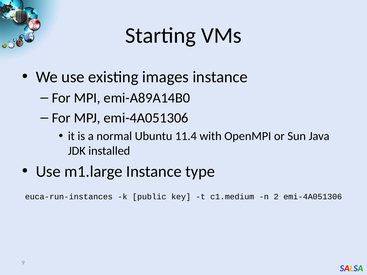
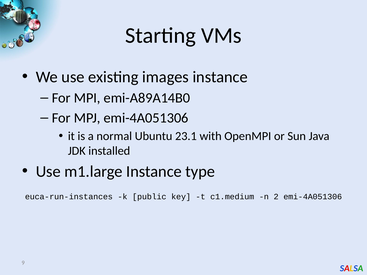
11.4: 11.4 -> 23.1
